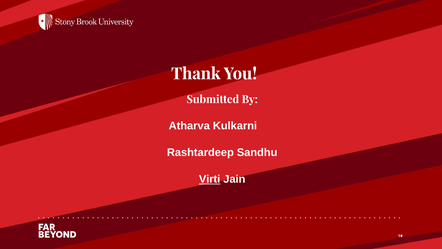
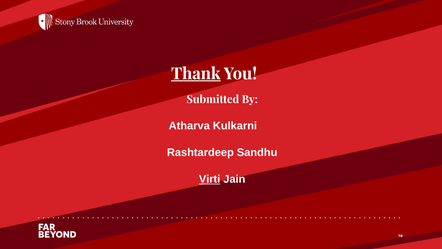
Thank underline: none -> present
